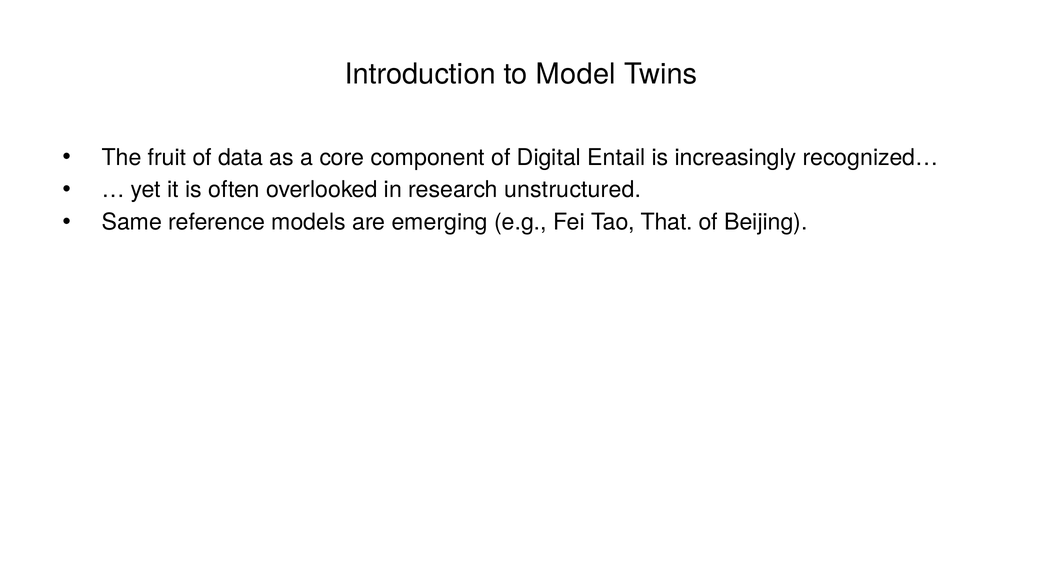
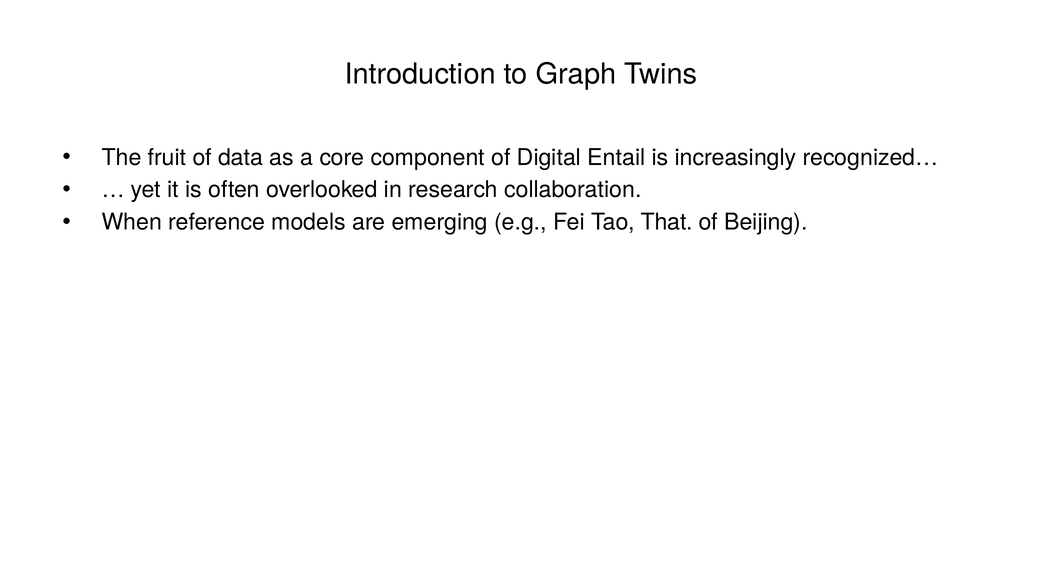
Model: Model -> Graph
unstructured: unstructured -> collaboration
Same: Same -> When
